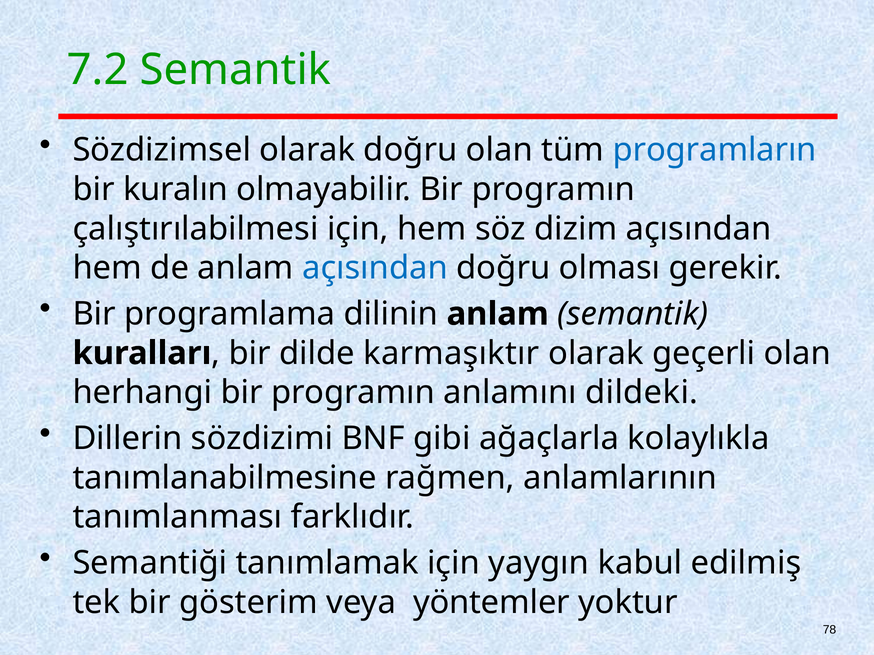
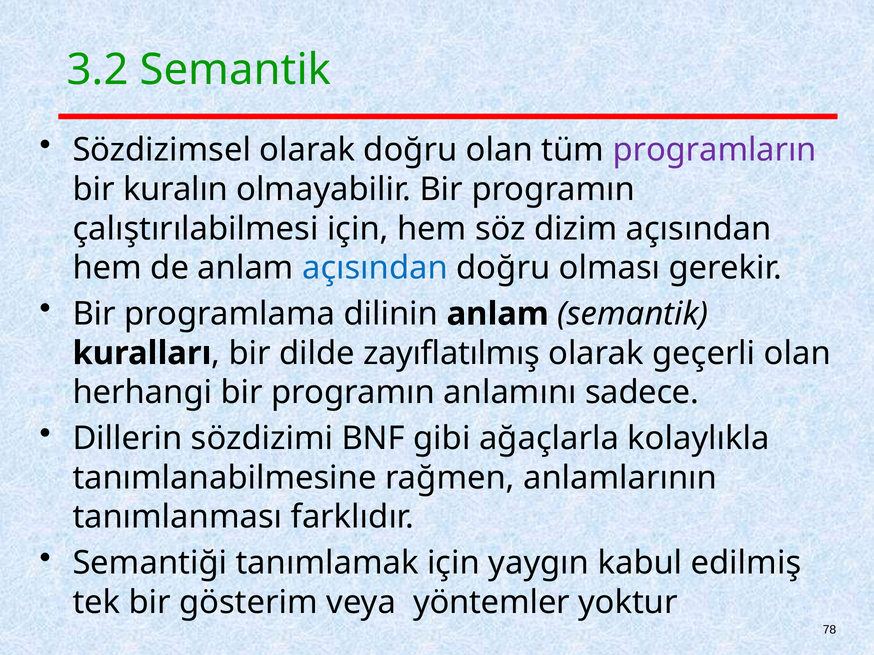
7.2: 7.2 -> 3.2
programların colour: blue -> purple
karmaşıktır: karmaşıktır -> zayıflatılmış
dildeki: dildeki -> sadece
